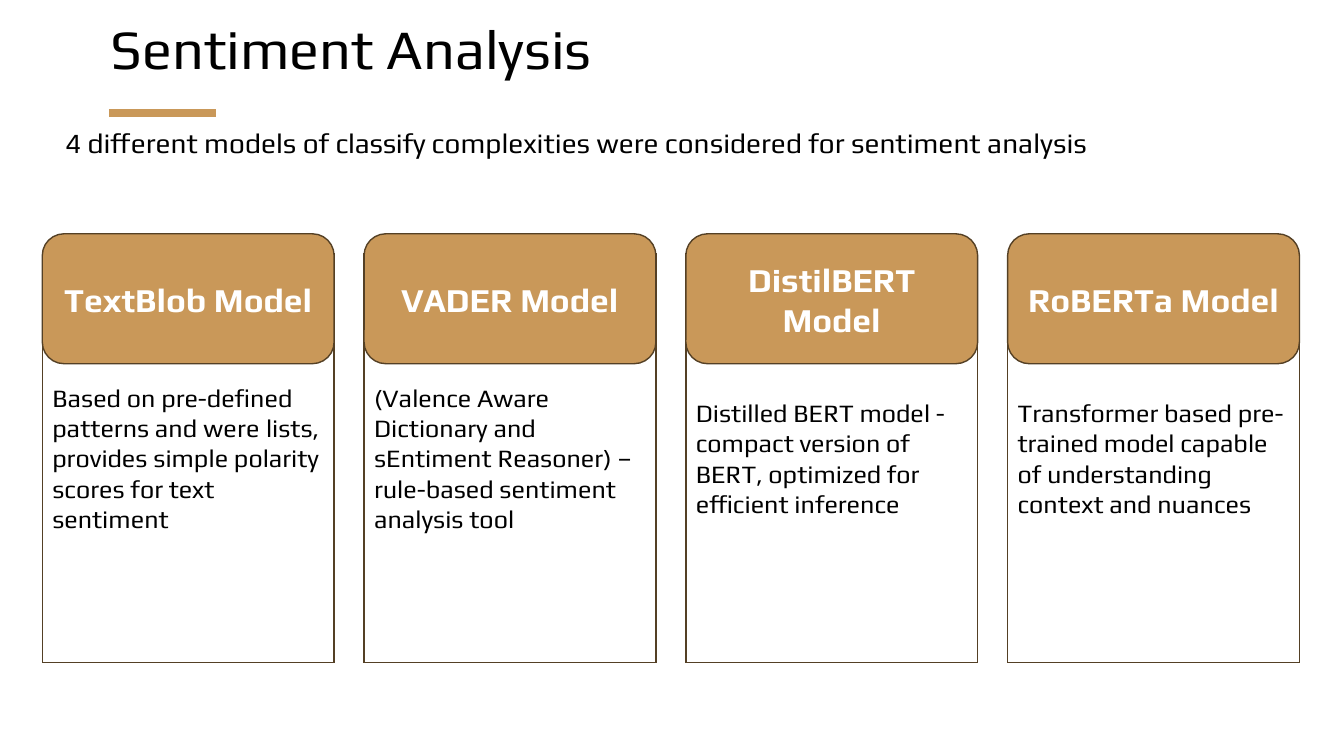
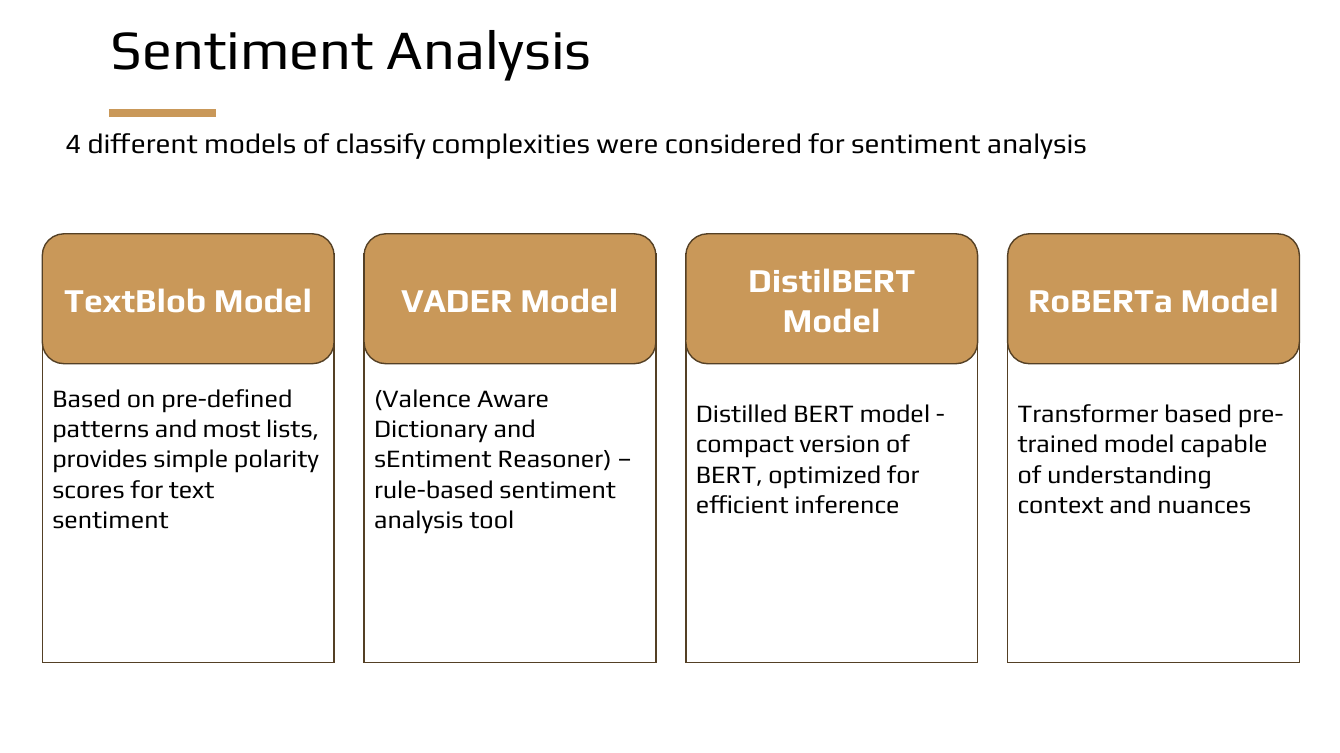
and were: were -> most
